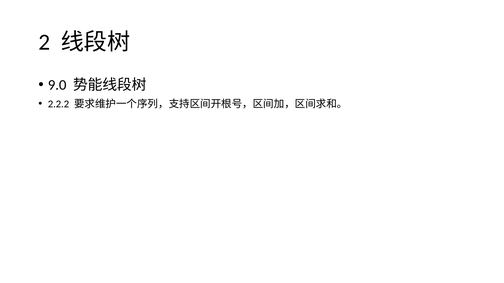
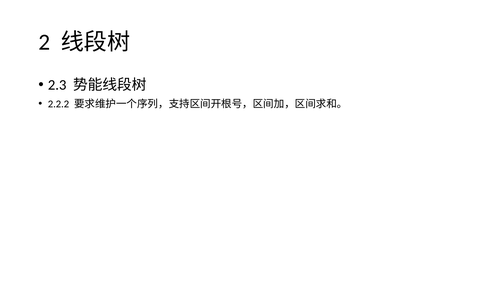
9.0: 9.0 -> 2.3
